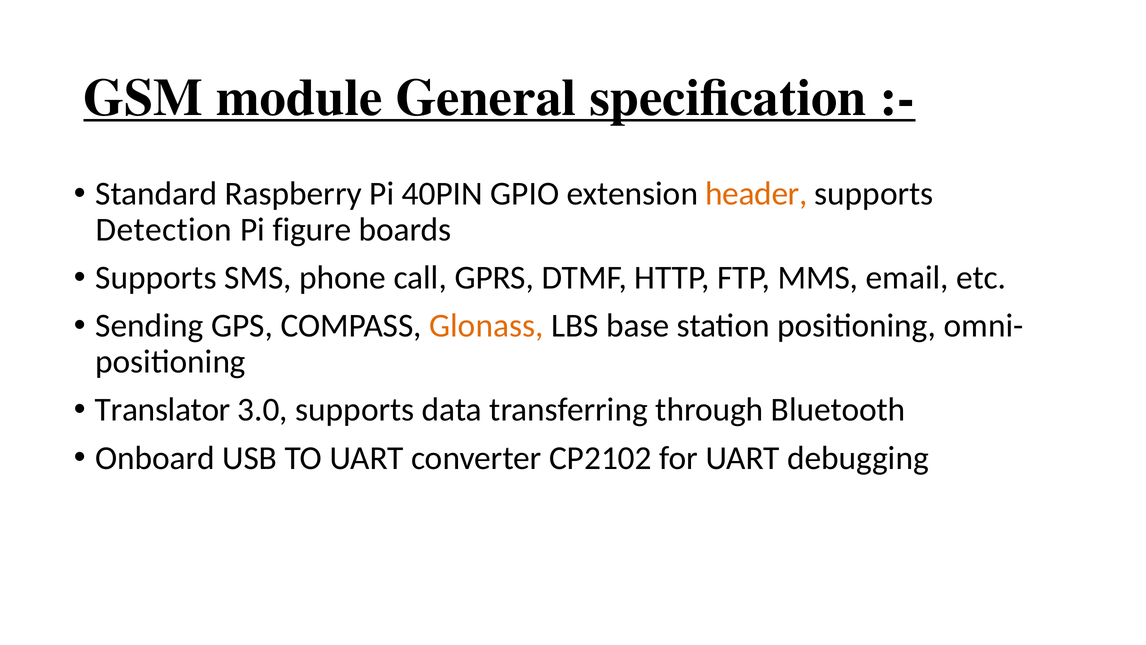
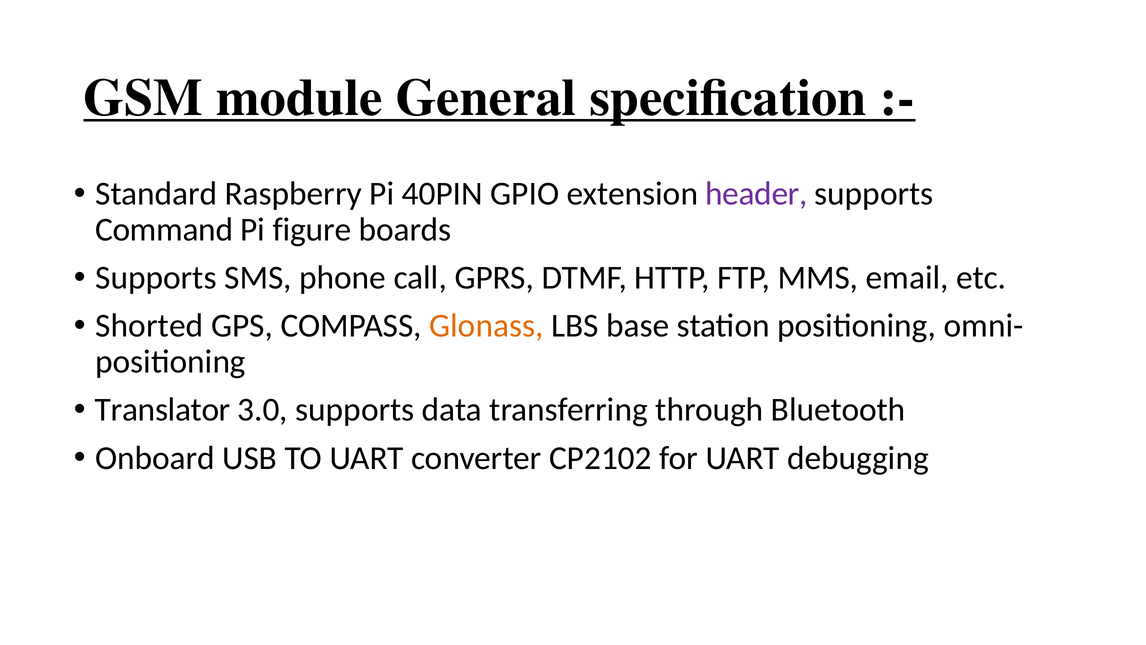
header colour: orange -> purple
Detection: Detection -> Command
Sending: Sending -> Shorted
